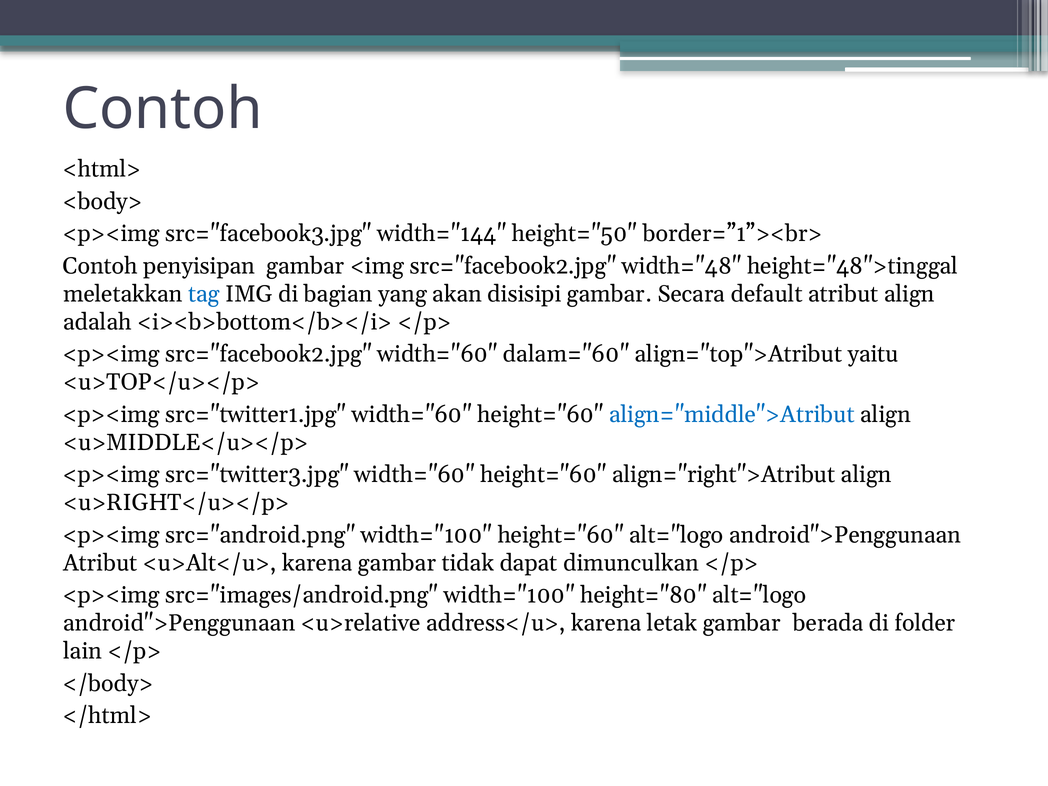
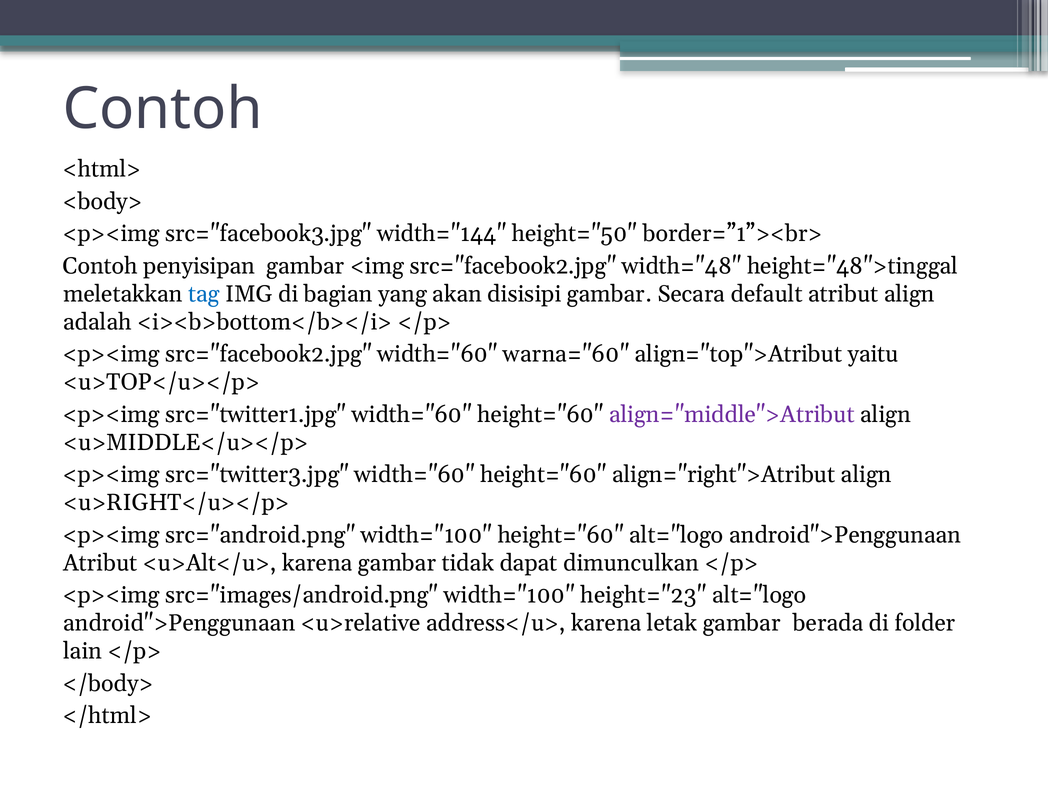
dalam="60: dalam="60 -> warna="60
align="middle">Atribut colour: blue -> purple
height="80: height="80 -> height="23
